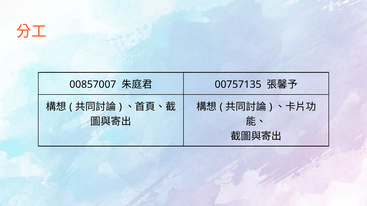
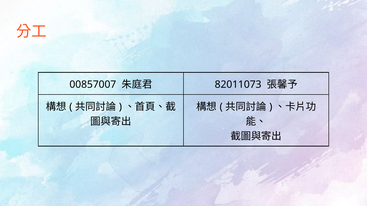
00757135: 00757135 -> 82011073
